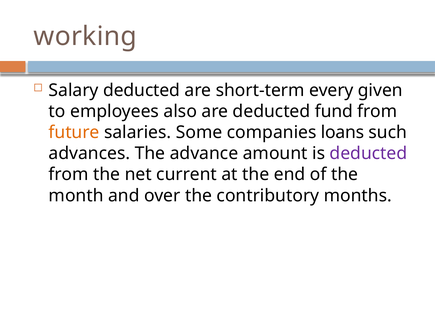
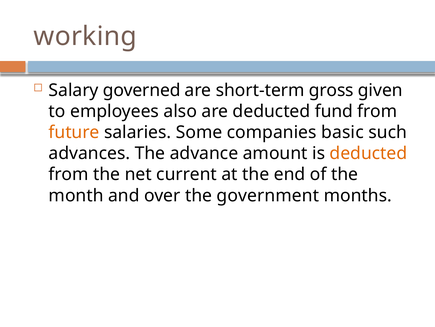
Salary deducted: deducted -> governed
every: every -> gross
loans: loans -> basic
deducted at (368, 153) colour: purple -> orange
contributory: contributory -> government
